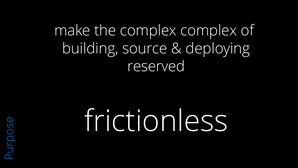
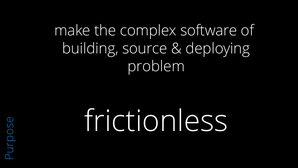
complex complex: complex -> software
reserved: reserved -> problem
